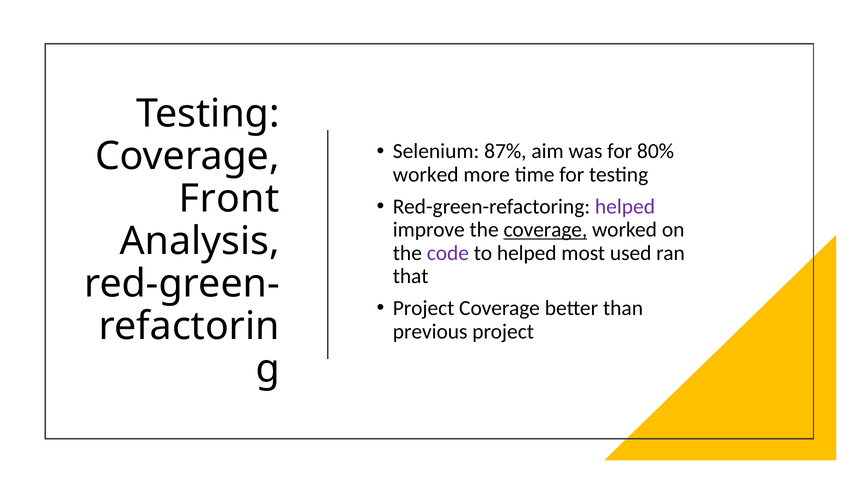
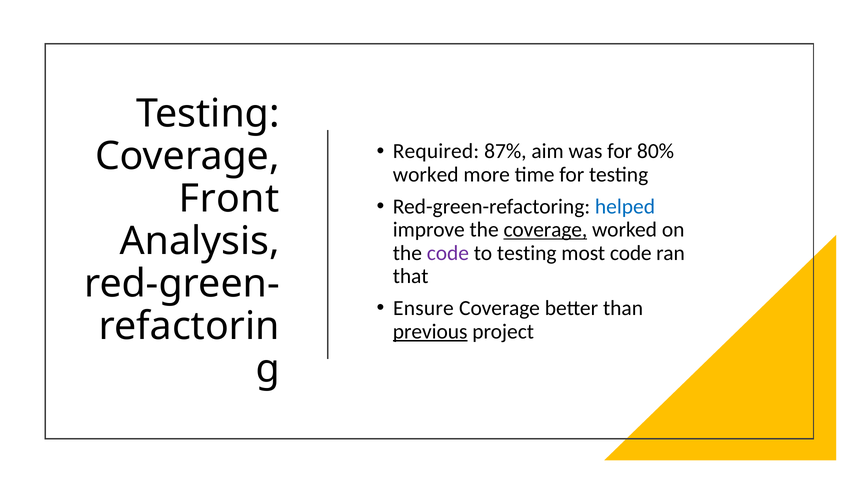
Selenium: Selenium -> Required
helped at (625, 207) colour: purple -> blue
to helped: helped -> testing
most used: used -> code
Project at (424, 308): Project -> Ensure
previous underline: none -> present
